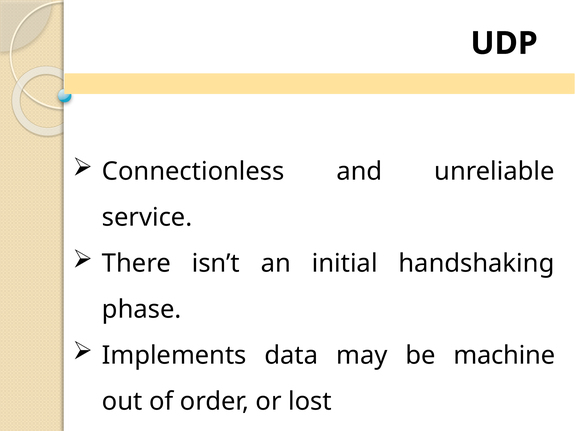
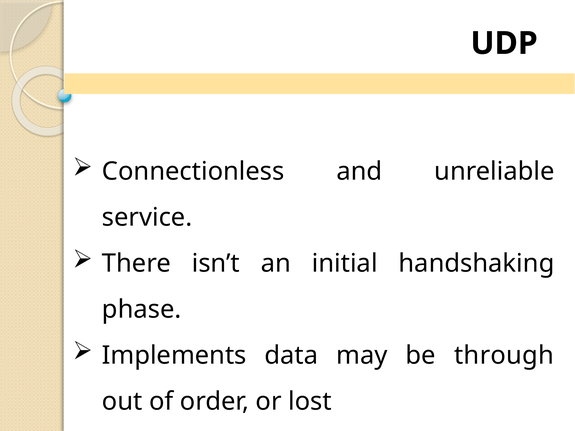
machine: machine -> through
